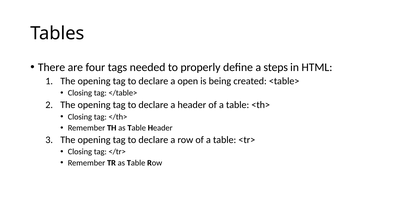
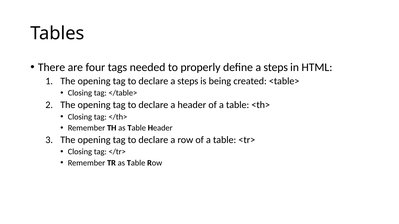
declare a open: open -> steps
